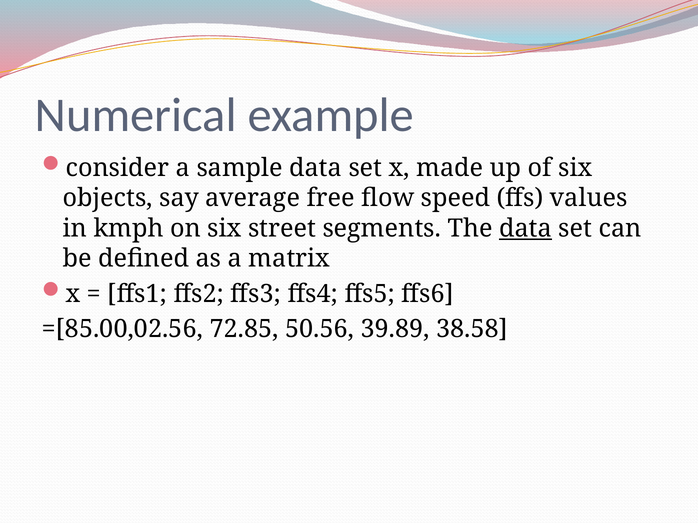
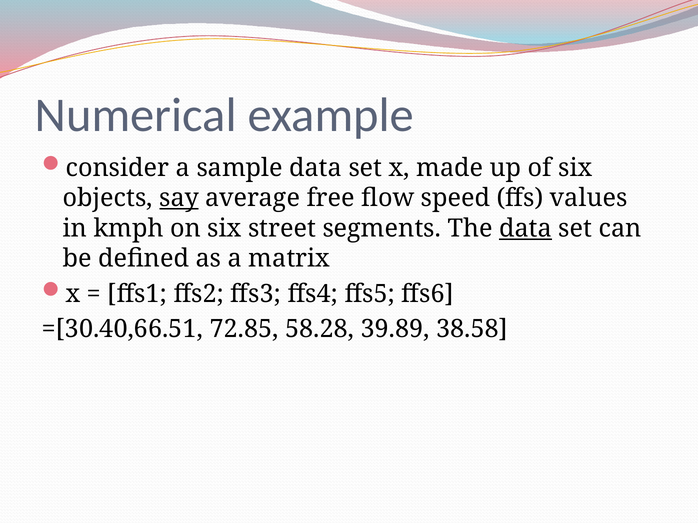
say underline: none -> present
=[85.00,02.56: =[85.00,02.56 -> =[30.40,66.51
50.56: 50.56 -> 58.28
